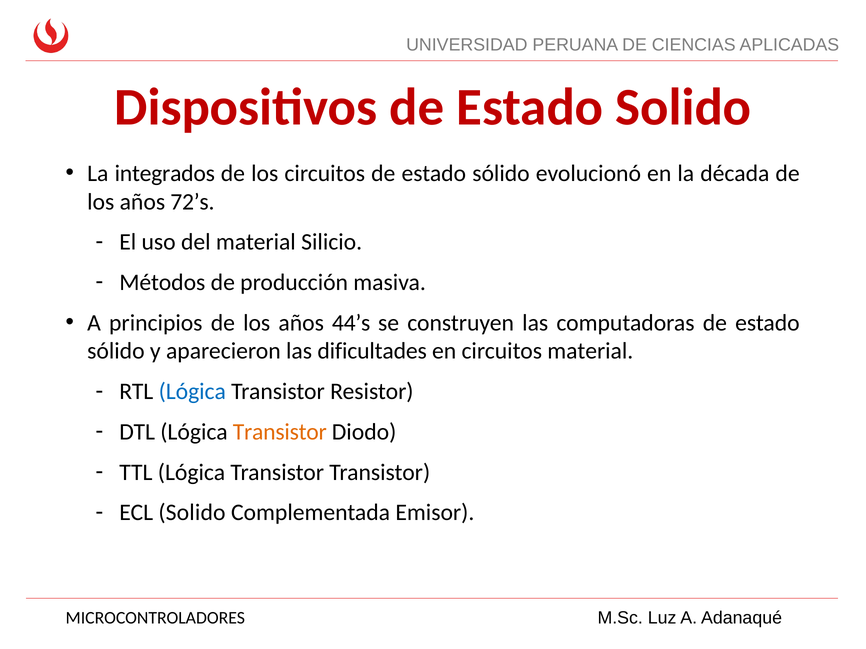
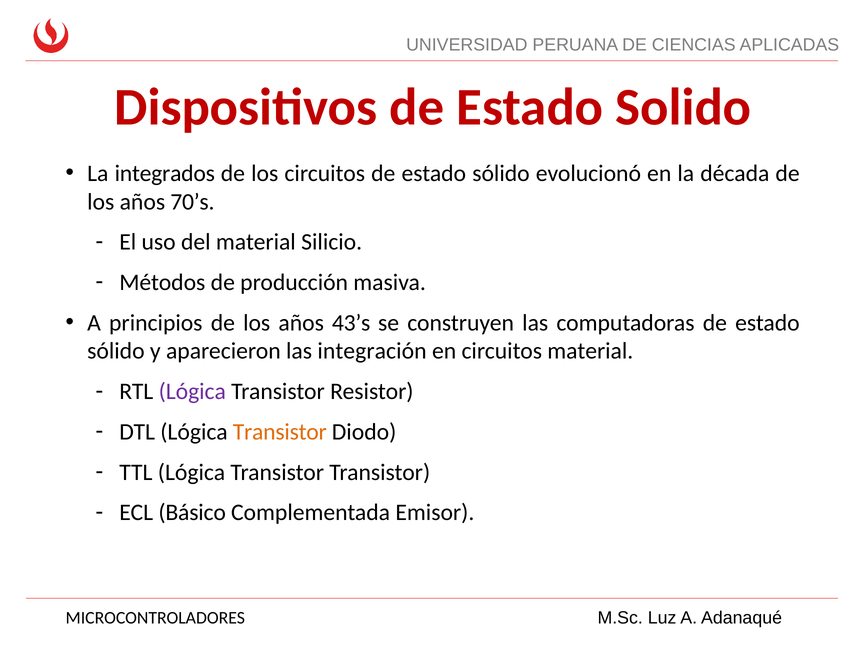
72’s: 72’s -> 70’s
44’s: 44’s -> 43’s
dificultades: dificultades -> integración
Lógica at (192, 392) colour: blue -> purple
ECL Solido: Solido -> Básico
